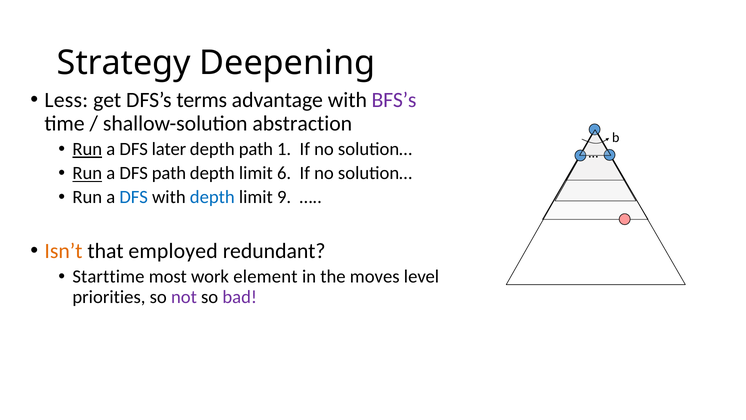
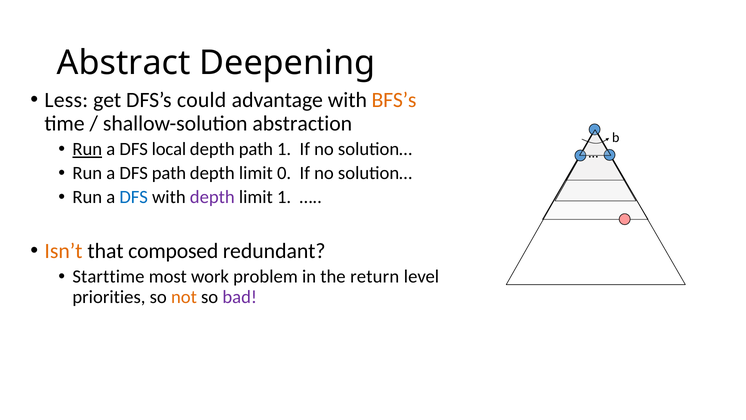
Strategy: Strategy -> Abstract
terms: terms -> could
BFS’s colour: purple -> orange
later: later -> local
Run at (87, 173) underline: present -> none
6: 6 -> 0
depth at (212, 197) colour: blue -> purple
limit 9: 9 -> 1
employed: employed -> composed
element: element -> problem
moves: moves -> return
not colour: purple -> orange
